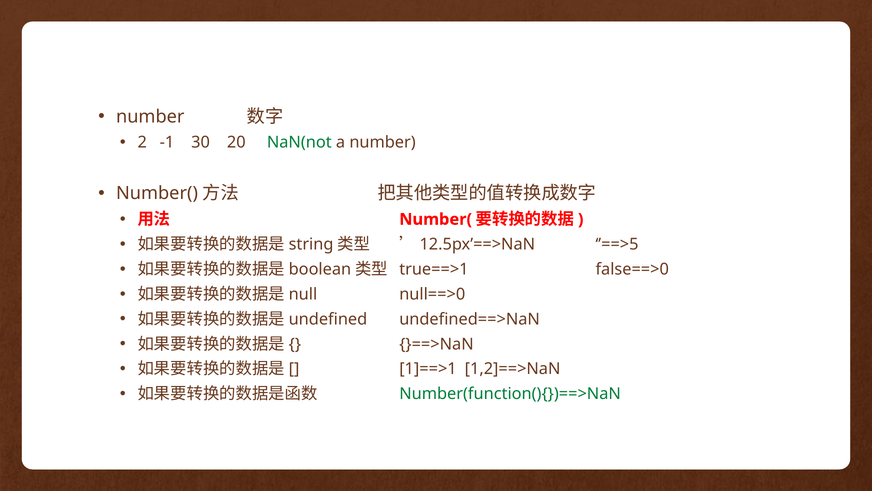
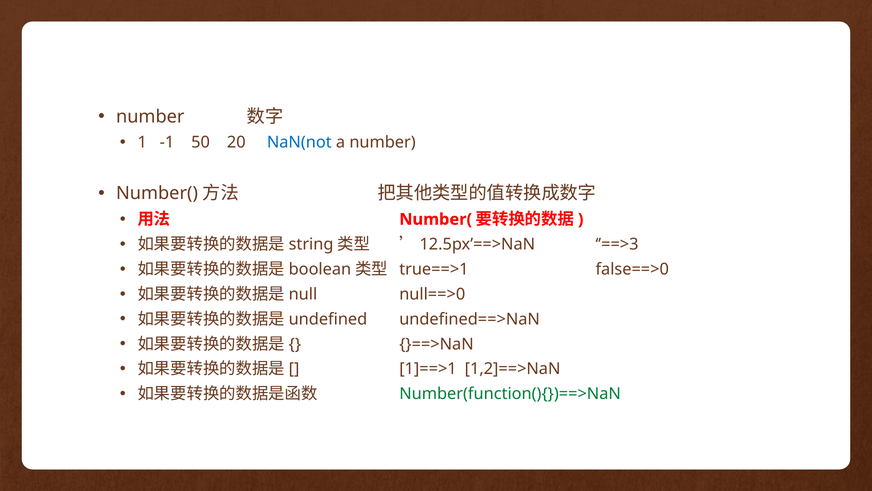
2: 2 -> 1
30: 30 -> 50
NaN(not colour: green -> blue
’==>5: ’==>5 -> ’==>3
